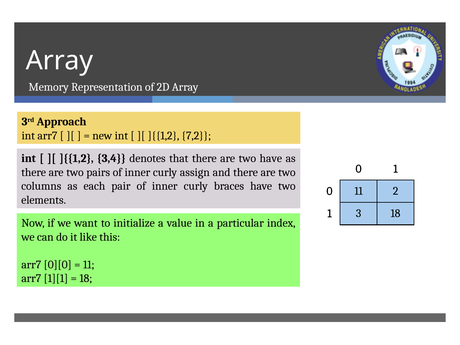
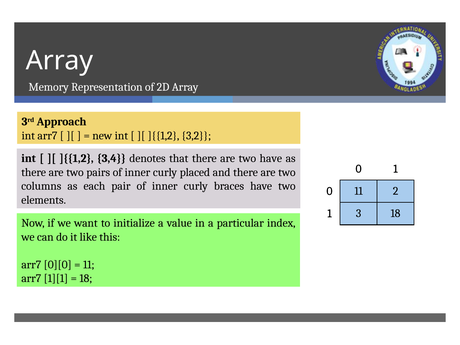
7,2: 7,2 -> 3,2
assign: assign -> placed
